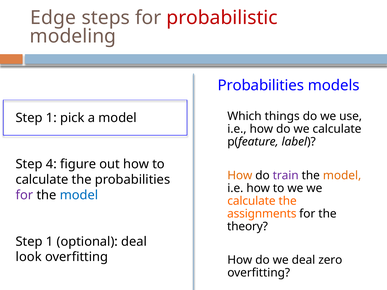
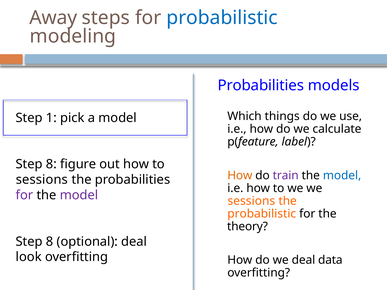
Edge: Edge -> Away
probabilistic at (222, 18) colour: red -> blue
4 at (51, 164): 4 -> 8
model at (342, 176) colour: orange -> blue
calculate at (42, 180): calculate -> sessions
model at (79, 195) colour: blue -> purple
calculate at (251, 201): calculate -> sessions
assignments at (262, 214): assignments -> probabilistic
1 at (50, 242): 1 -> 8
zero: zero -> data
